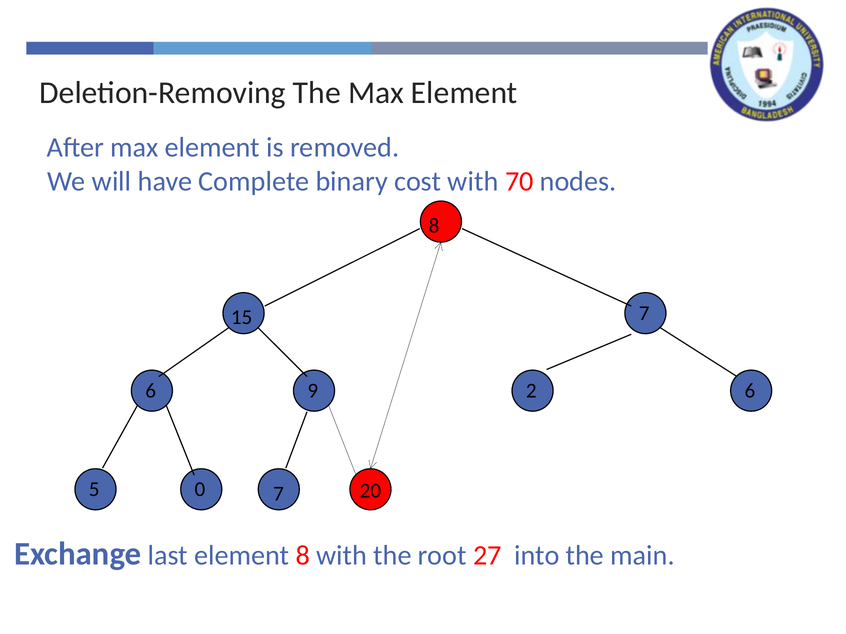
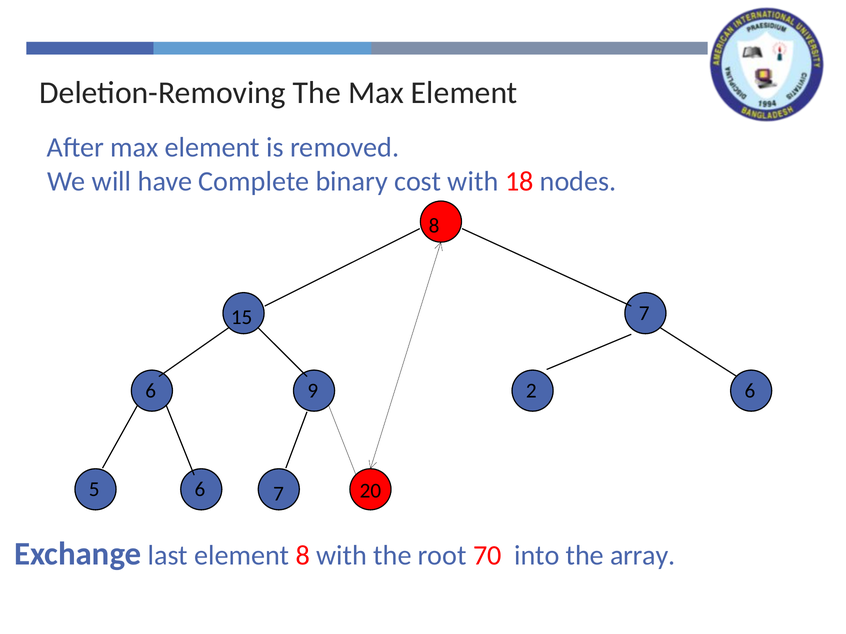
70: 70 -> 18
5 0: 0 -> 6
27: 27 -> 70
main: main -> array
